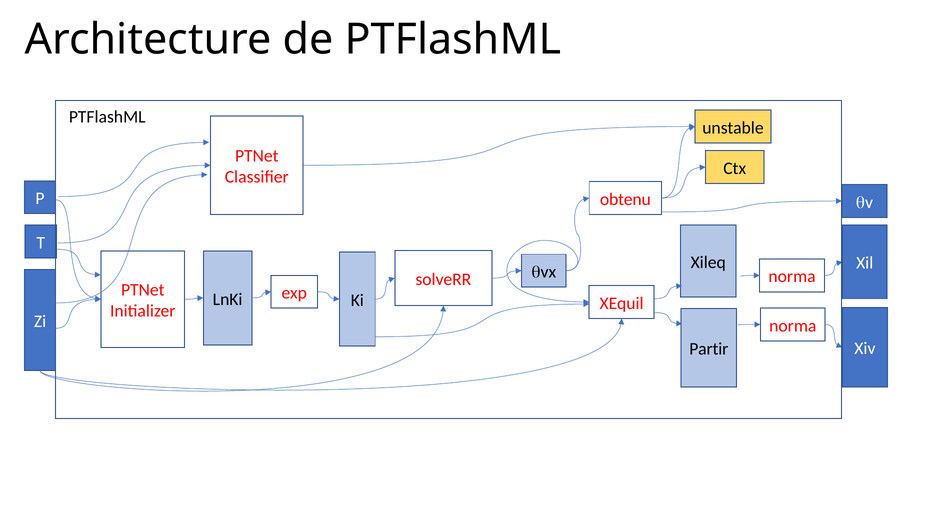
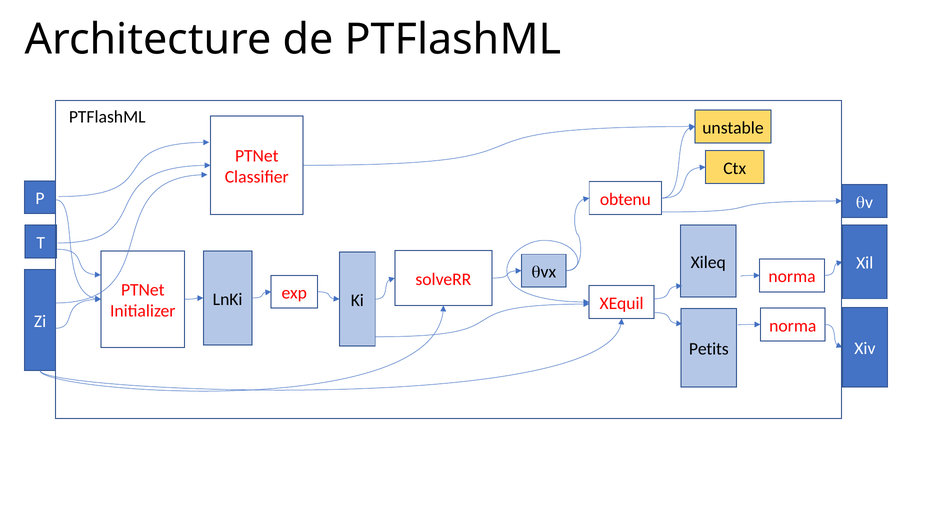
Partir: Partir -> Petits
